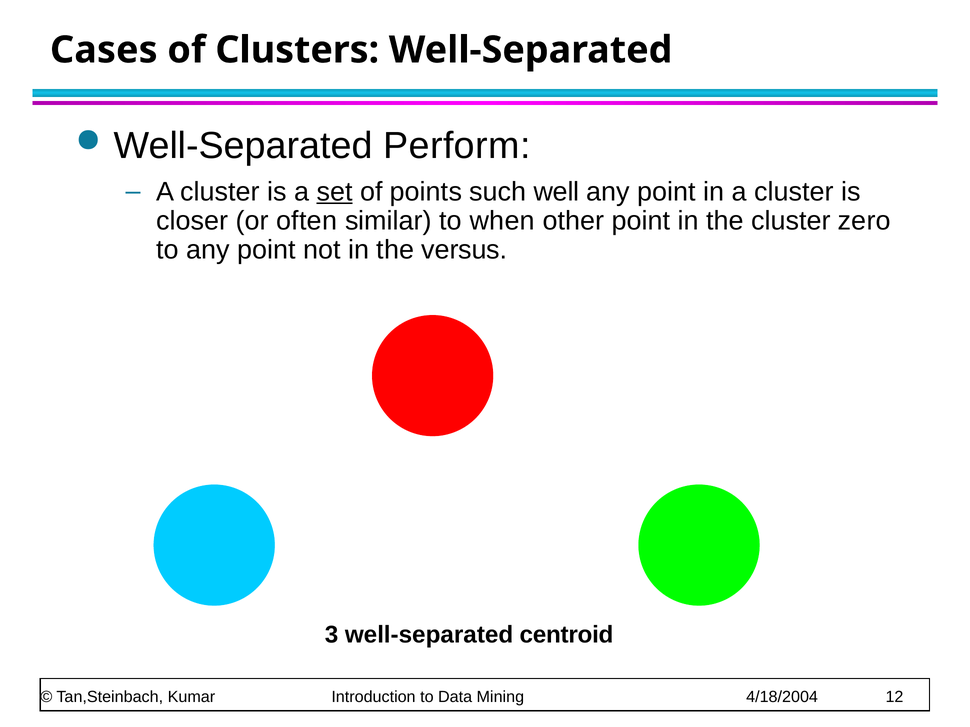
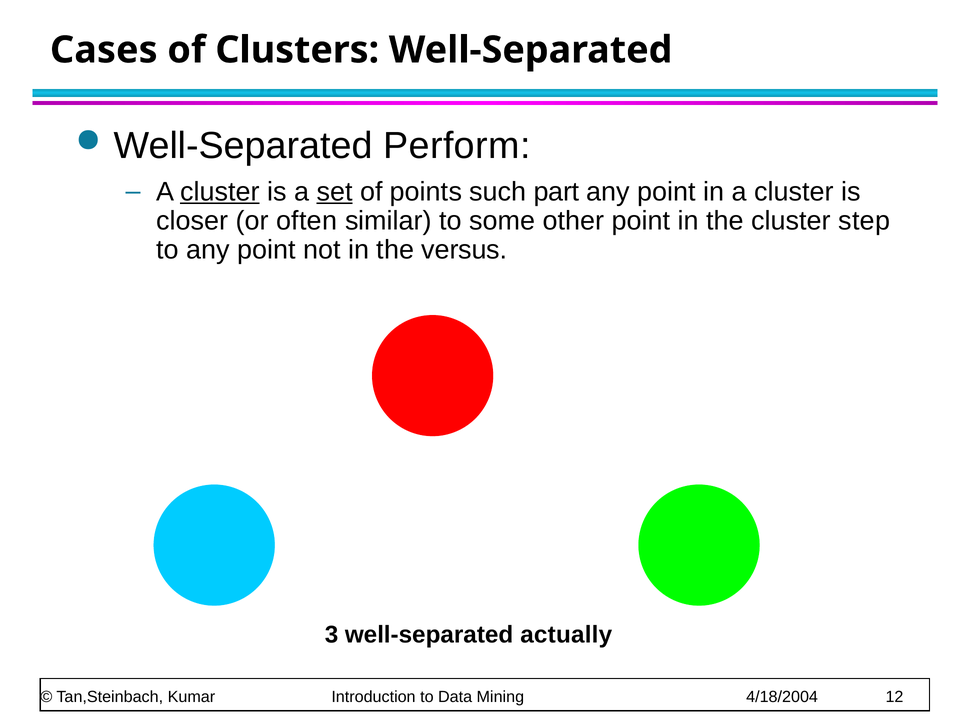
cluster at (220, 192) underline: none -> present
well: well -> part
when: when -> some
zero: zero -> step
centroid: centroid -> actually
